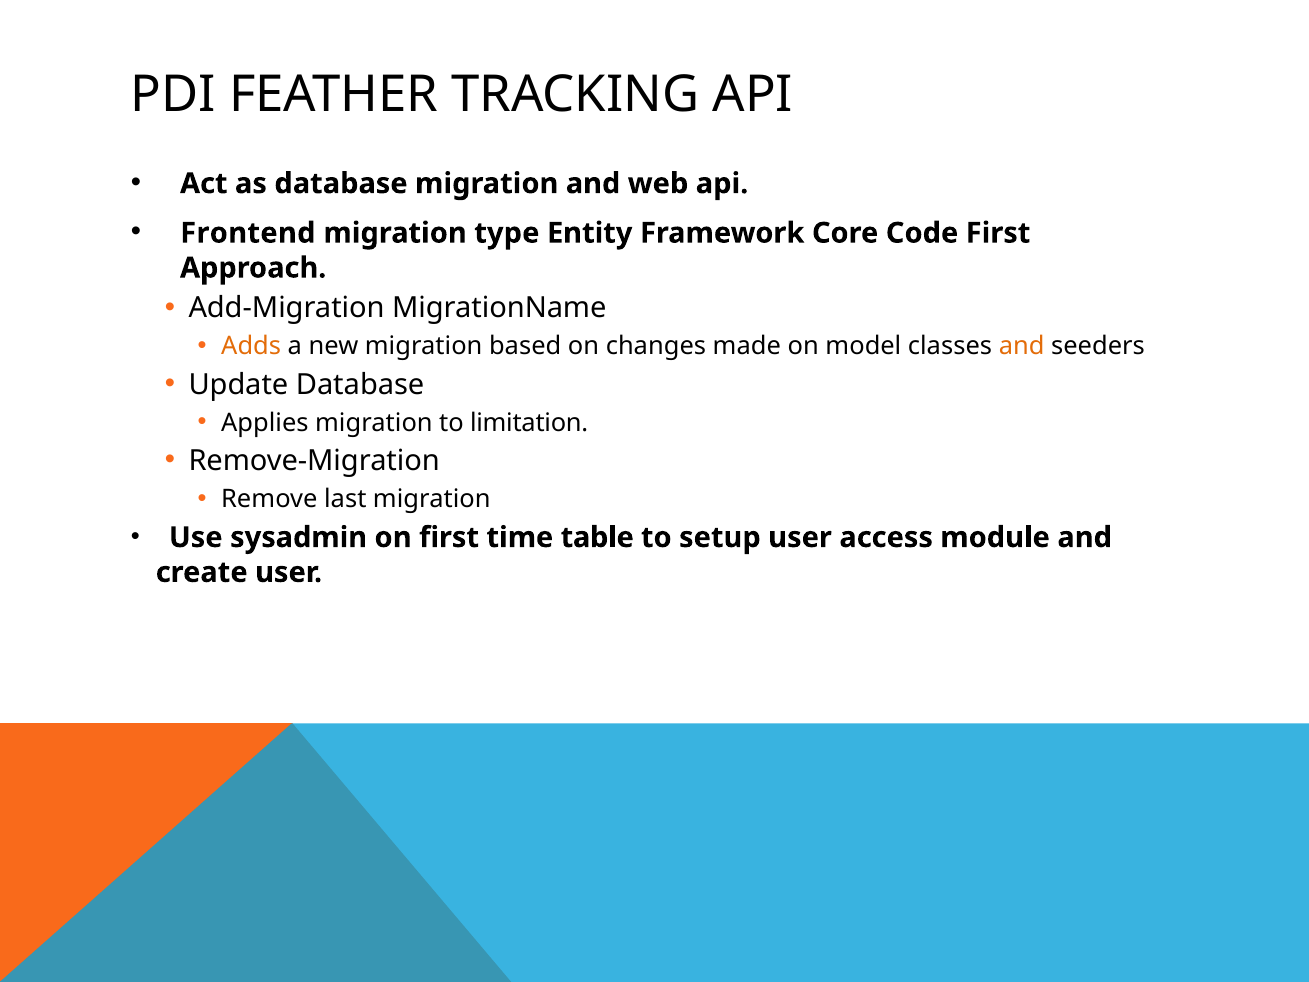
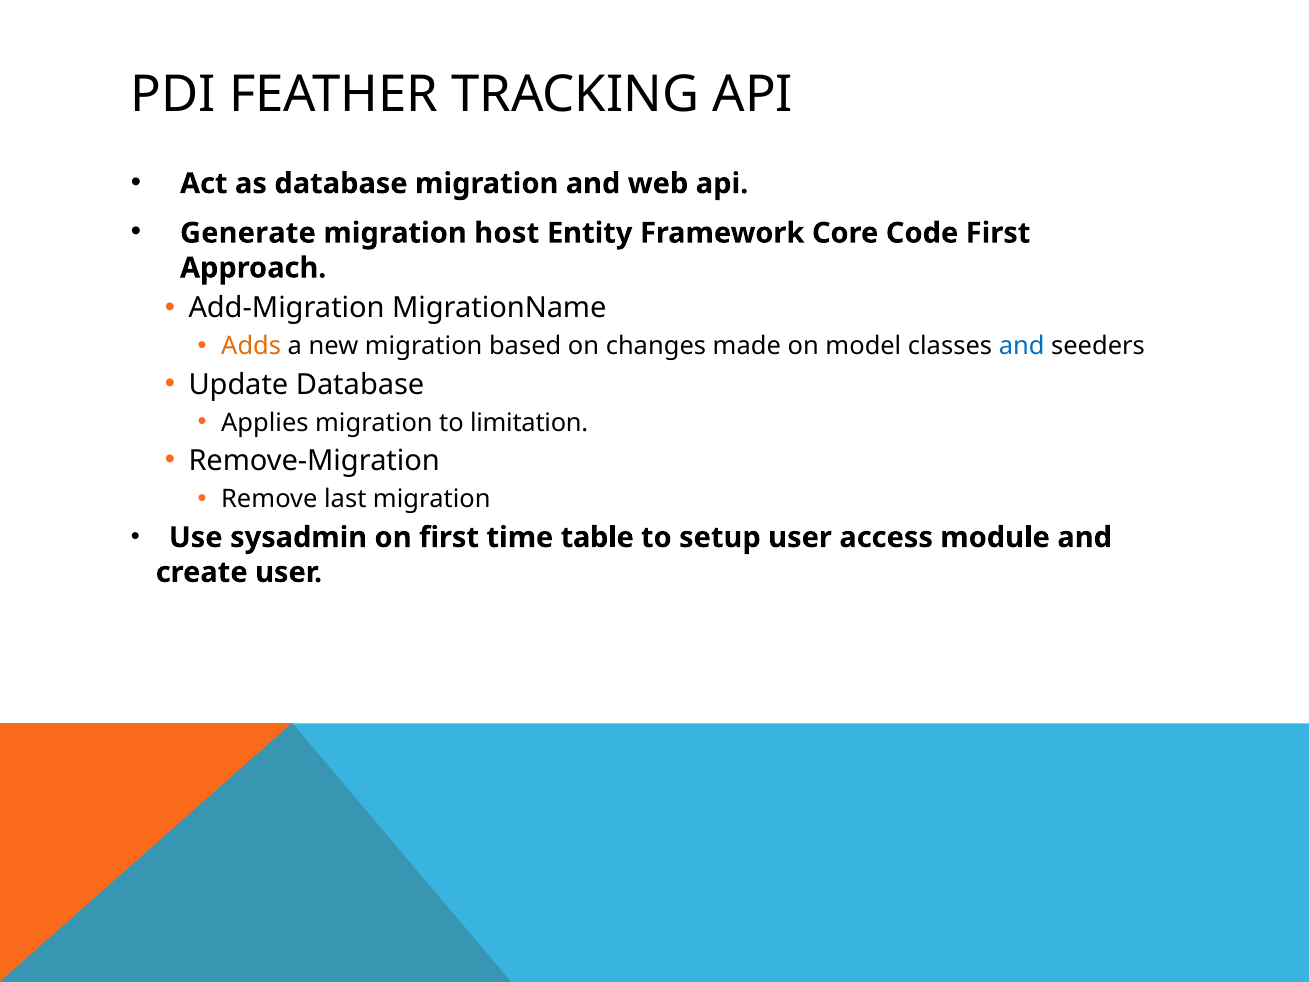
Frontend: Frontend -> Generate
type: type -> host
and at (1022, 346) colour: orange -> blue
